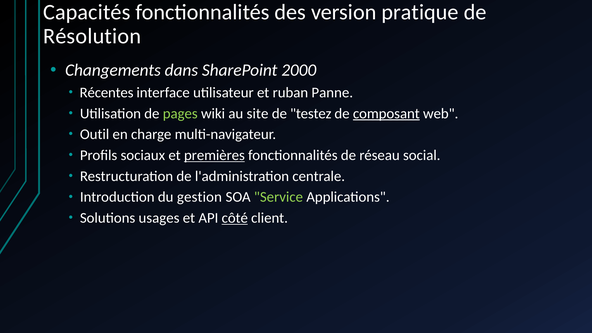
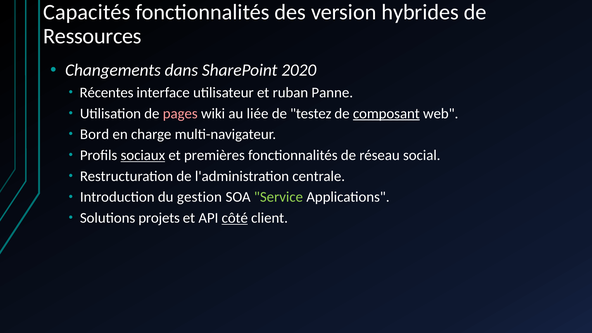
pratique: pratique -> hybrides
Résolution: Résolution -> Ressources
2000: 2000 -> 2020
pages colour: light green -> pink
site: site -> liée
Outil: Outil -> Bord
sociaux underline: none -> present
premières underline: present -> none
usages: usages -> projets
